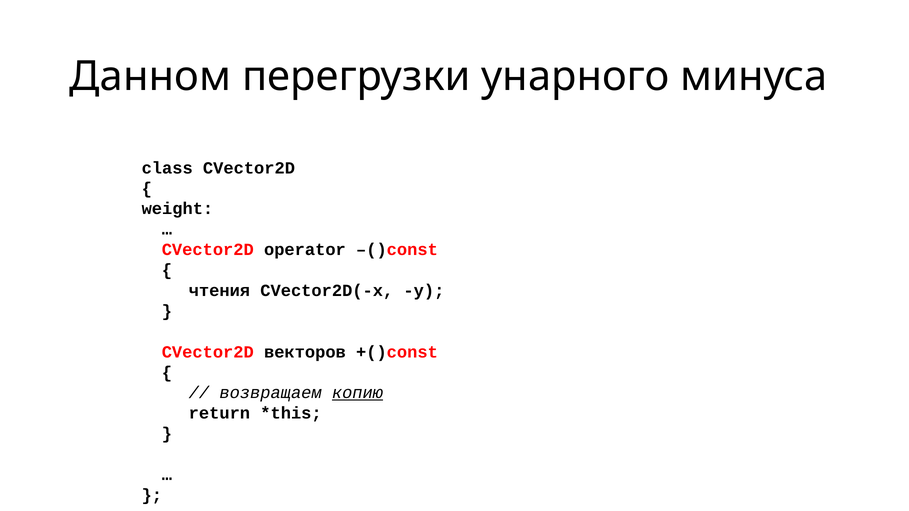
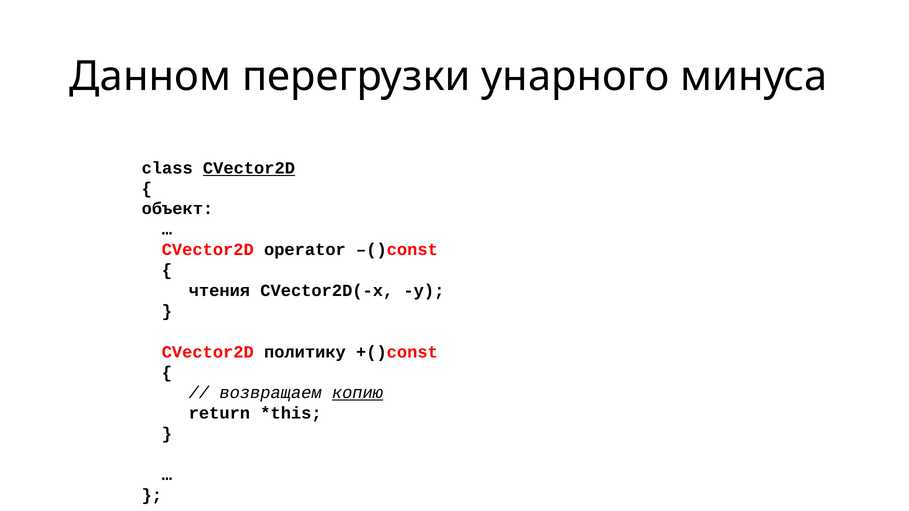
CVector2D at (249, 168) underline: none -> present
weight: weight -> объект
векторов: векторов -> политику
